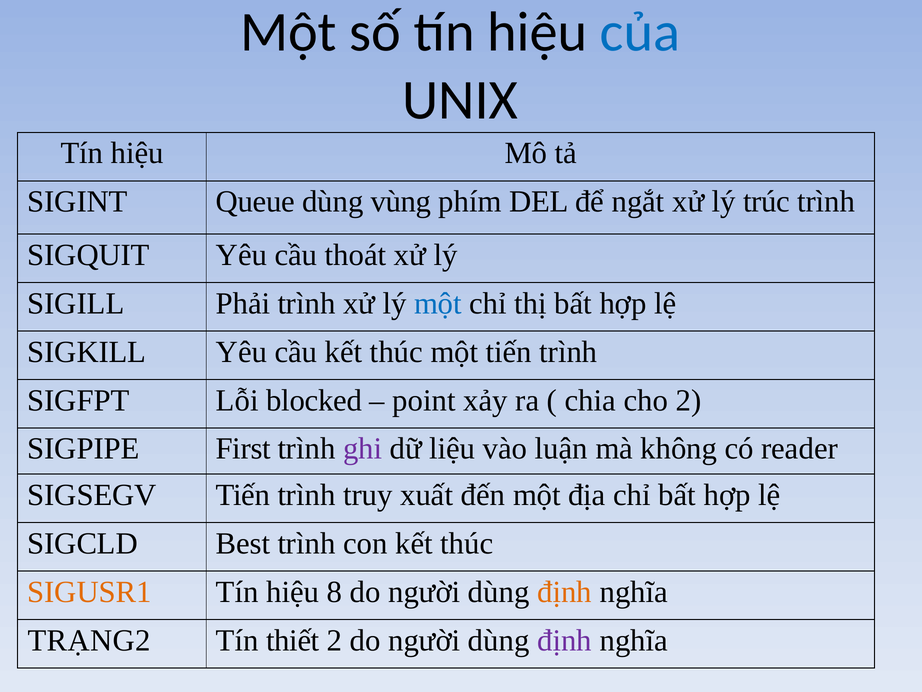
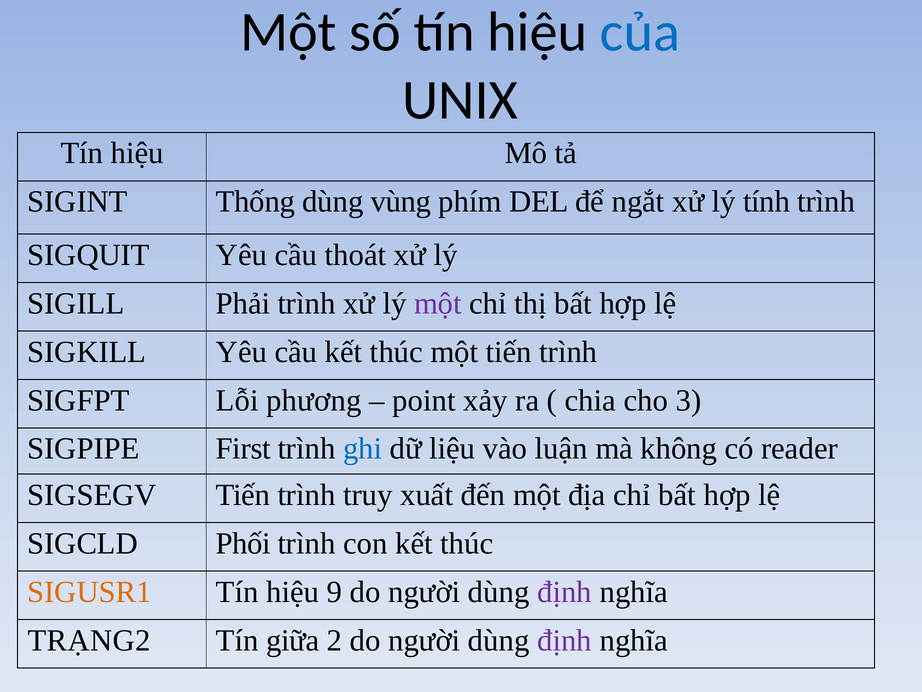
Queue: Queue -> Thống
trúc: trúc -> tính
một at (438, 303) colour: blue -> purple
blocked: blocked -> phương
cho 2: 2 -> 3
ghi colour: purple -> blue
Best: Best -> Phối
8: 8 -> 9
định at (565, 592) colour: orange -> purple
thiết: thiết -> giữa
